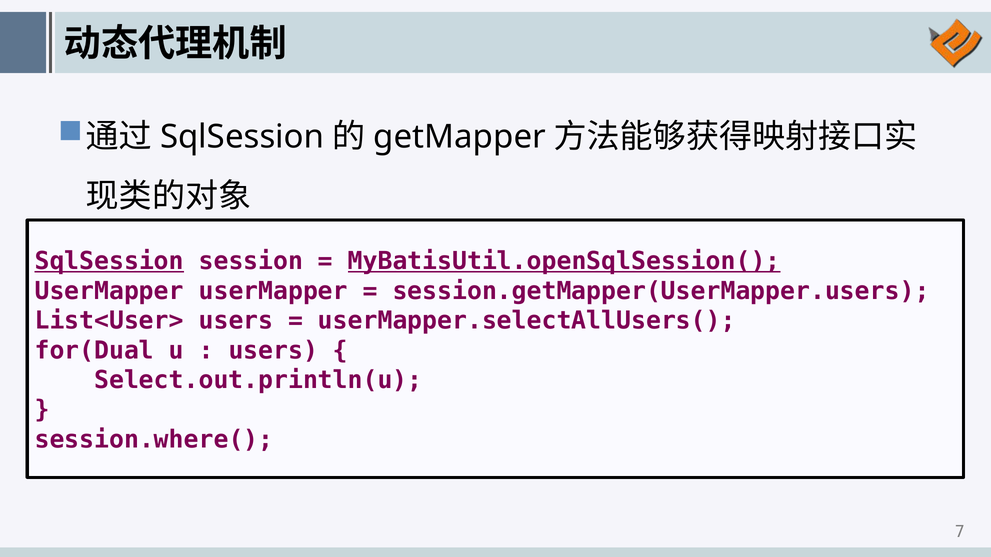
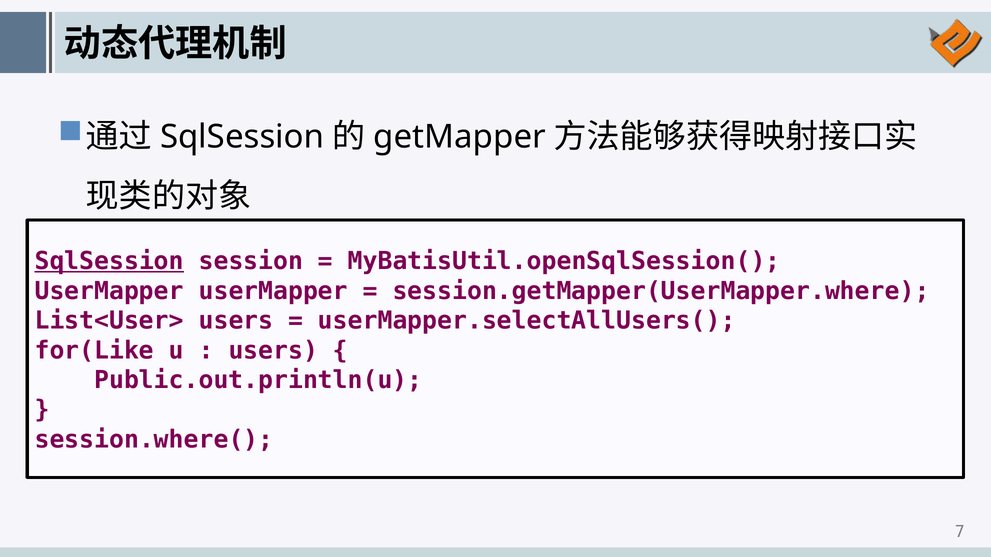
MyBatisUtil.openSqlSession( underline: present -> none
session.getMapper(UserMapper.users: session.getMapper(UserMapper.users -> session.getMapper(UserMapper.where
for(Dual: for(Dual -> for(Like
Select.out.println(u: Select.out.println(u -> Public.out.println(u
